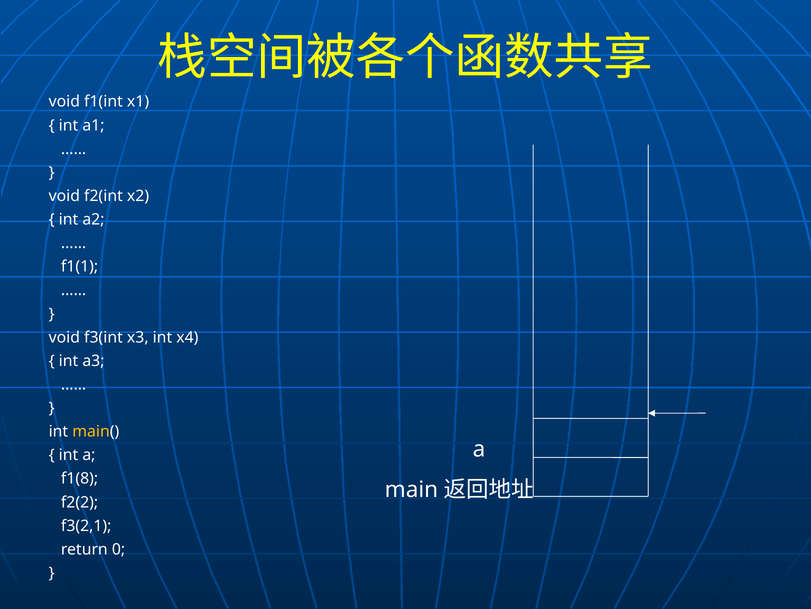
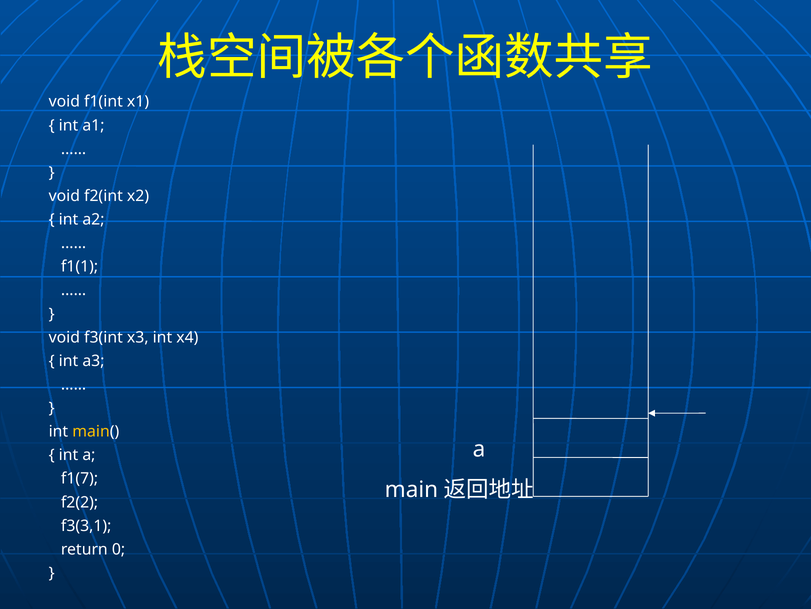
f1(8: f1(8 -> f1(7
f3(2,1: f3(2,1 -> f3(3,1
